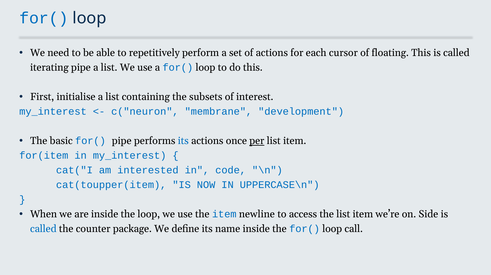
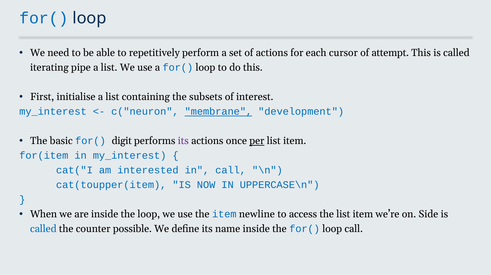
floating: floating -> attempt
membrane underline: none -> present
for( pipe: pipe -> digit
its at (183, 141) colour: blue -> purple
in code: code -> call
package: package -> possible
